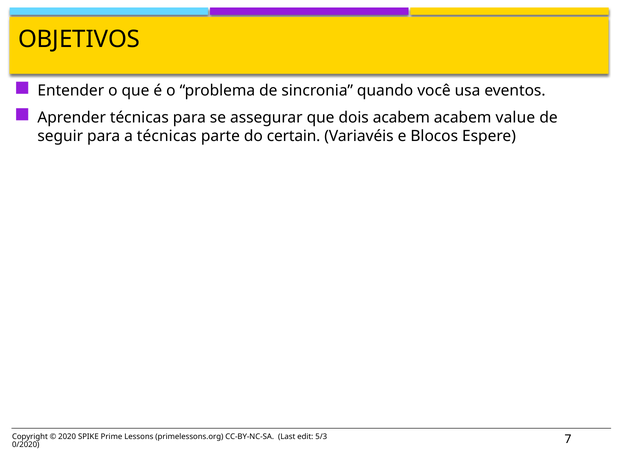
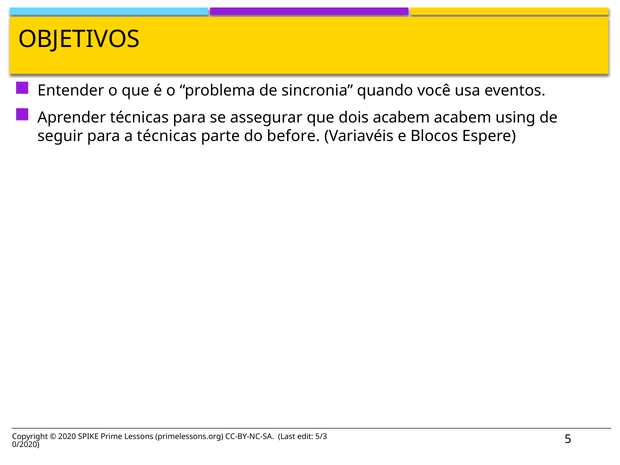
value: value -> using
certain: certain -> before
7: 7 -> 5
